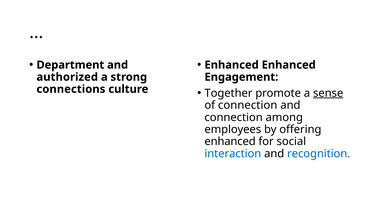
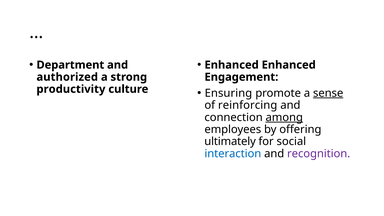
connections: connections -> productivity
Together: Together -> Ensuring
of connection: connection -> reinforcing
among underline: none -> present
enhanced at (230, 142): enhanced -> ultimately
recognition colour: blue -> purple
